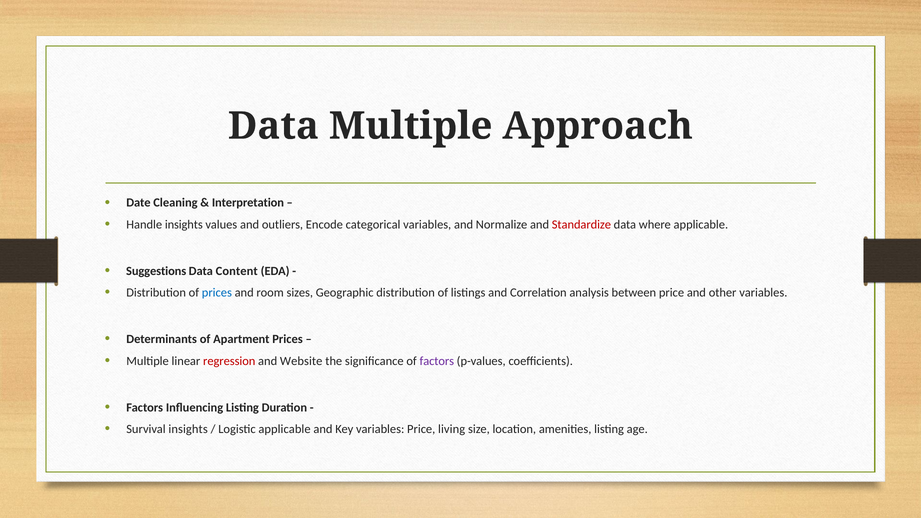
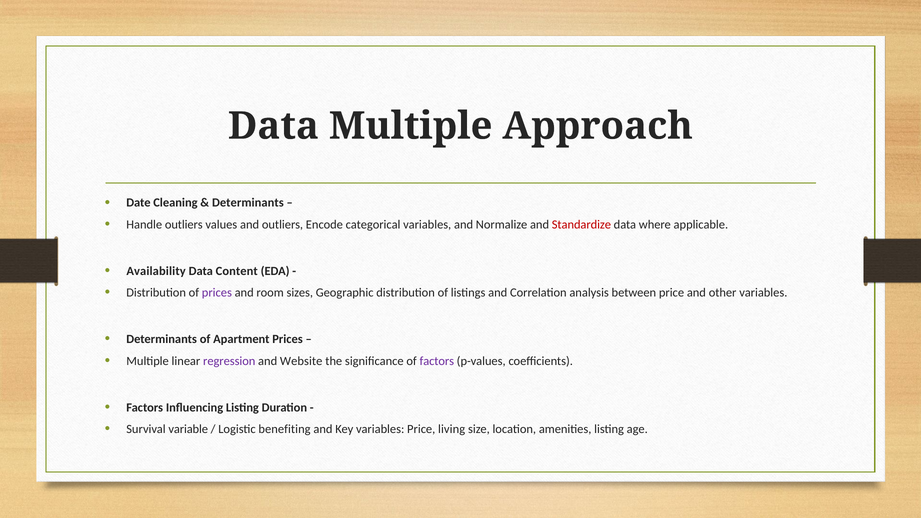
Interpretation at (248, 203): Interpretation -> Determinants
Handle insights: insights -> outliers
Suggestions: Suggestions -> Availability
prices at (217, 293) colour: blue -> purple
regression colour: red -> purple
Survival insights: insights -> variable
Logistic applicable: applicable -> benefiting
